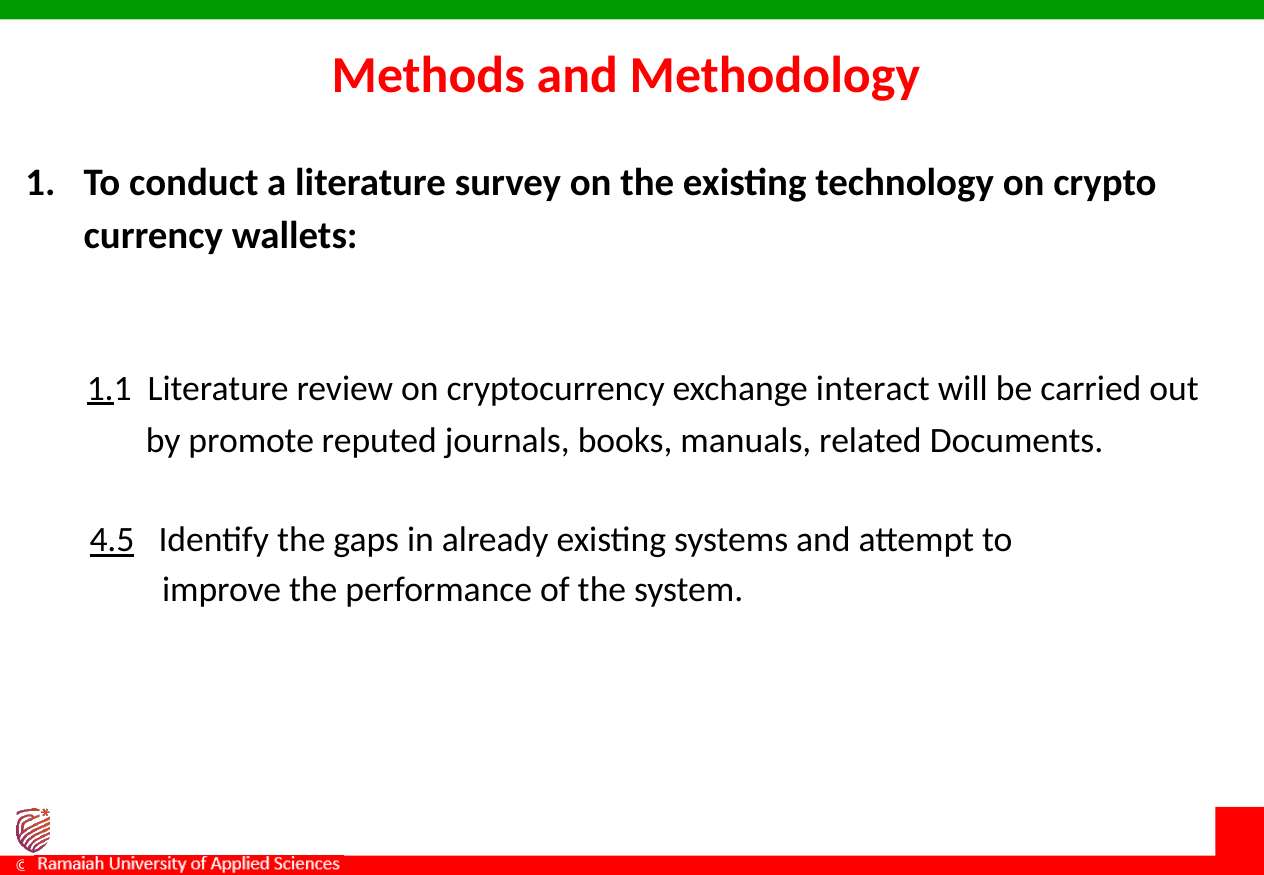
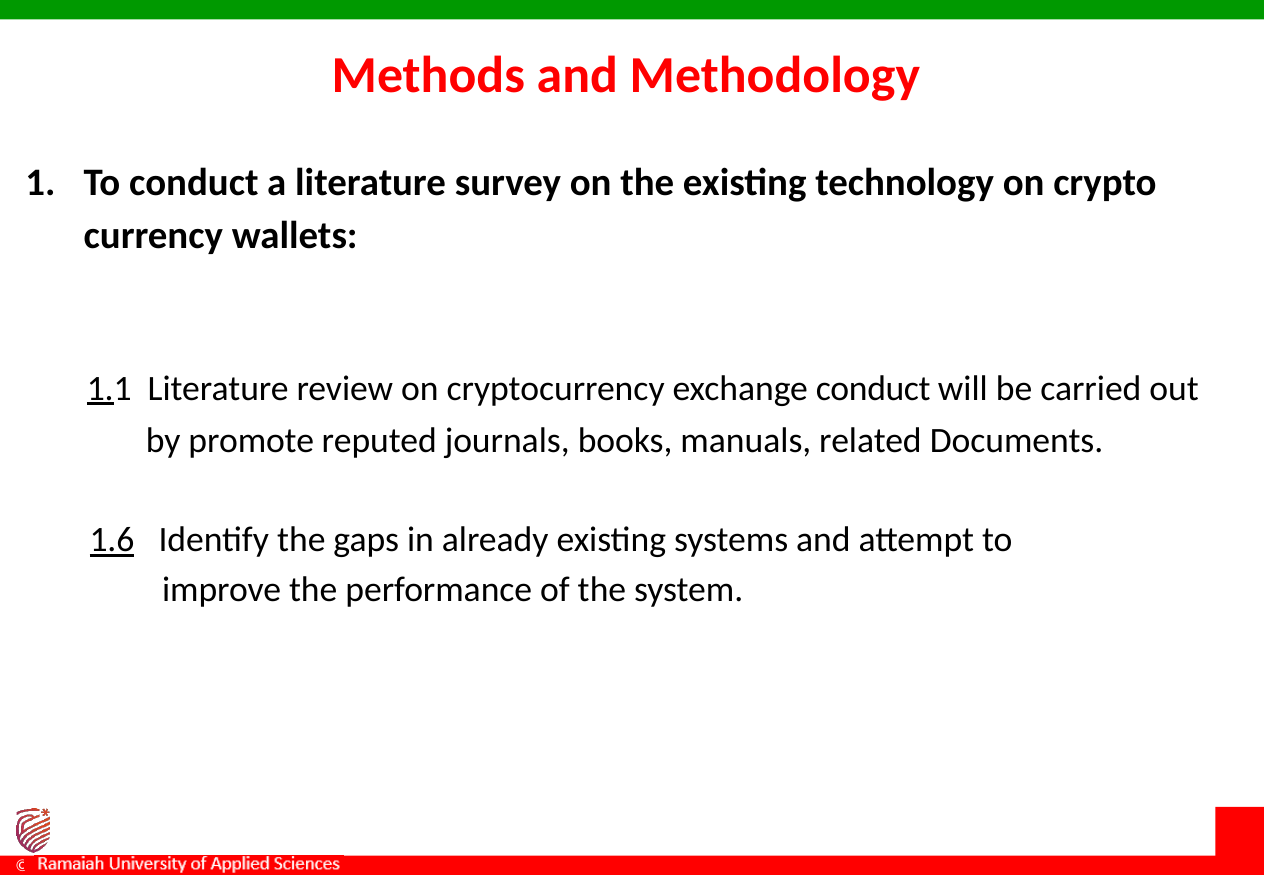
exchange interact: interact -> conduct
4.5: 4.5 -> 1.6
